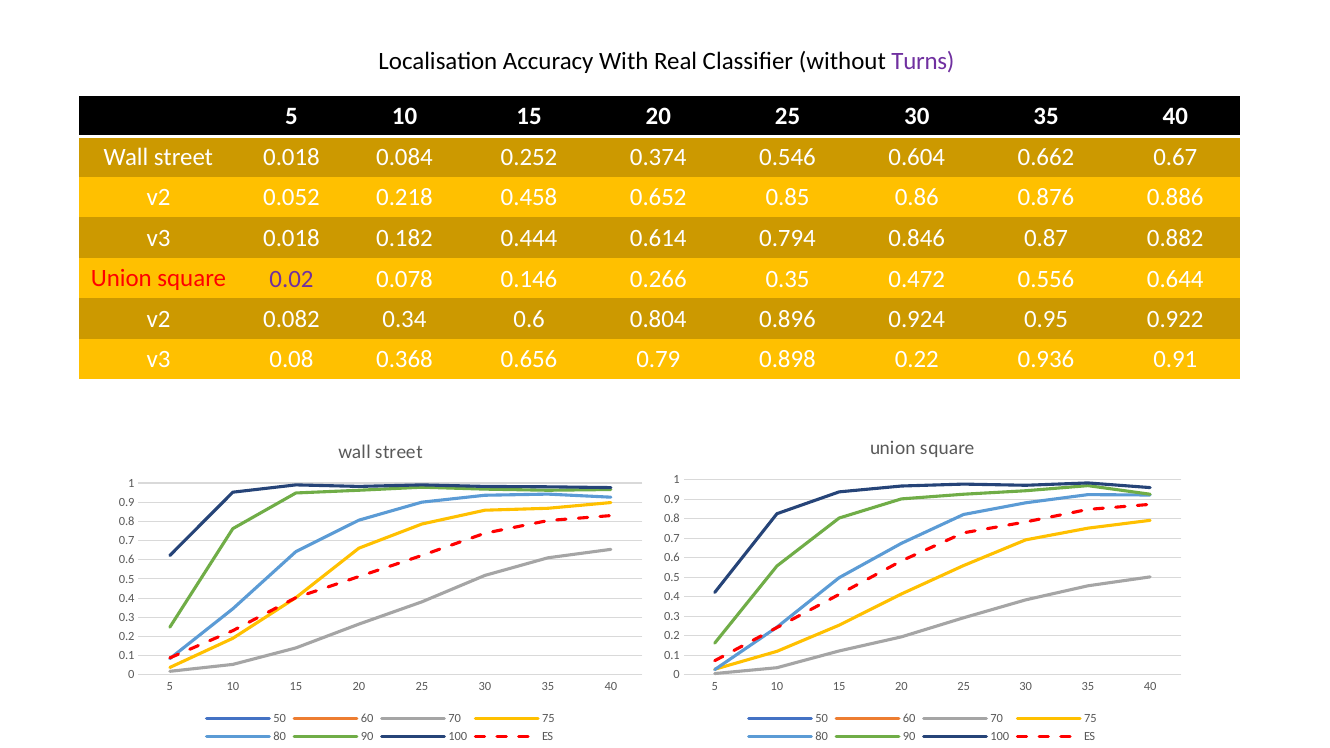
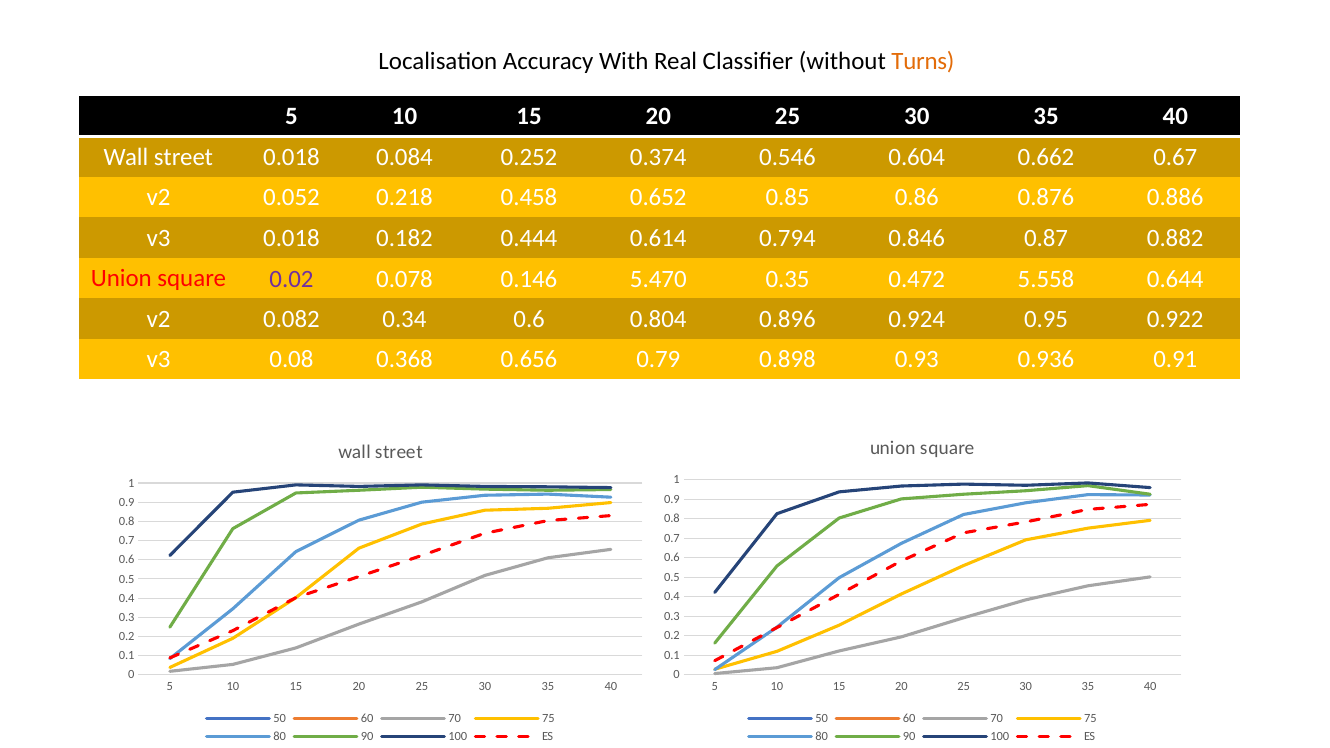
Turns colour: purple -> orange
0.266: 0.266 -> 5.470
0.556: 0.556 -> 5.558
0.22: 0.22 -> 0.93
